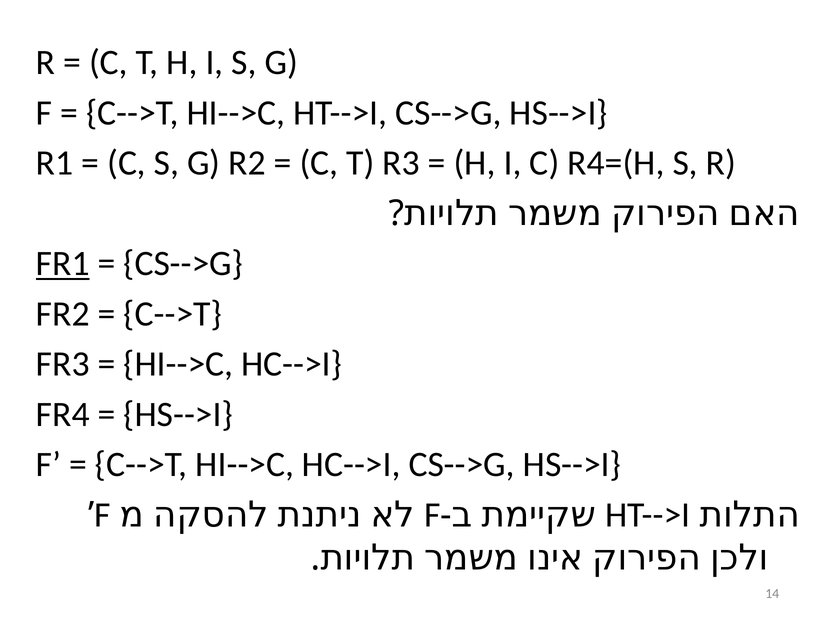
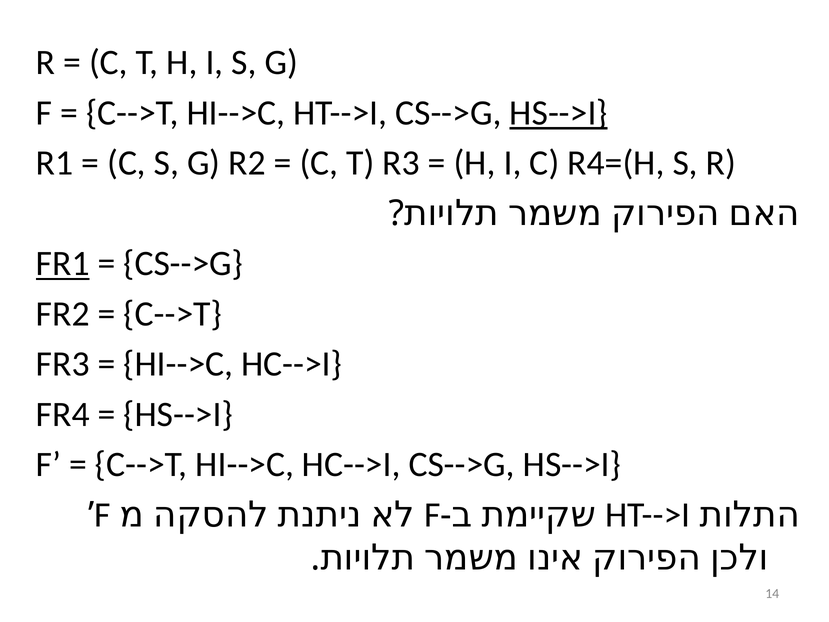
HS-->I at (559, 113) underline: none -> present
